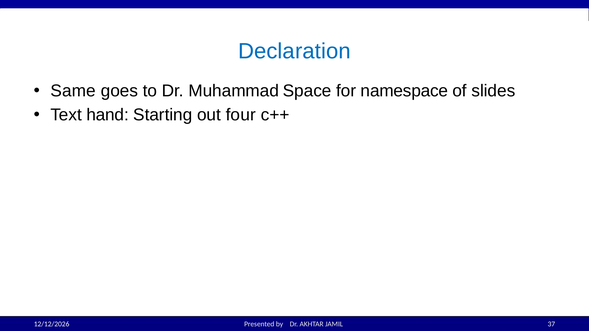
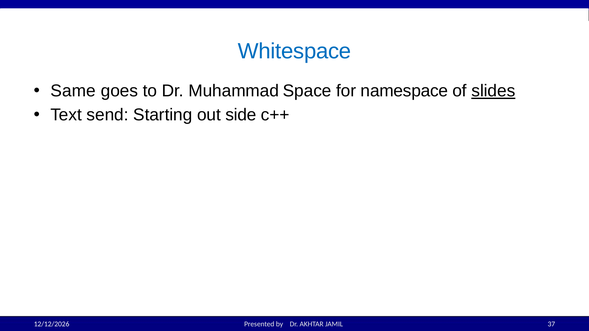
Declaration: Declaration -> Whitespace
slides underline: none -> present
hand: hand -> send
four: four -> side
